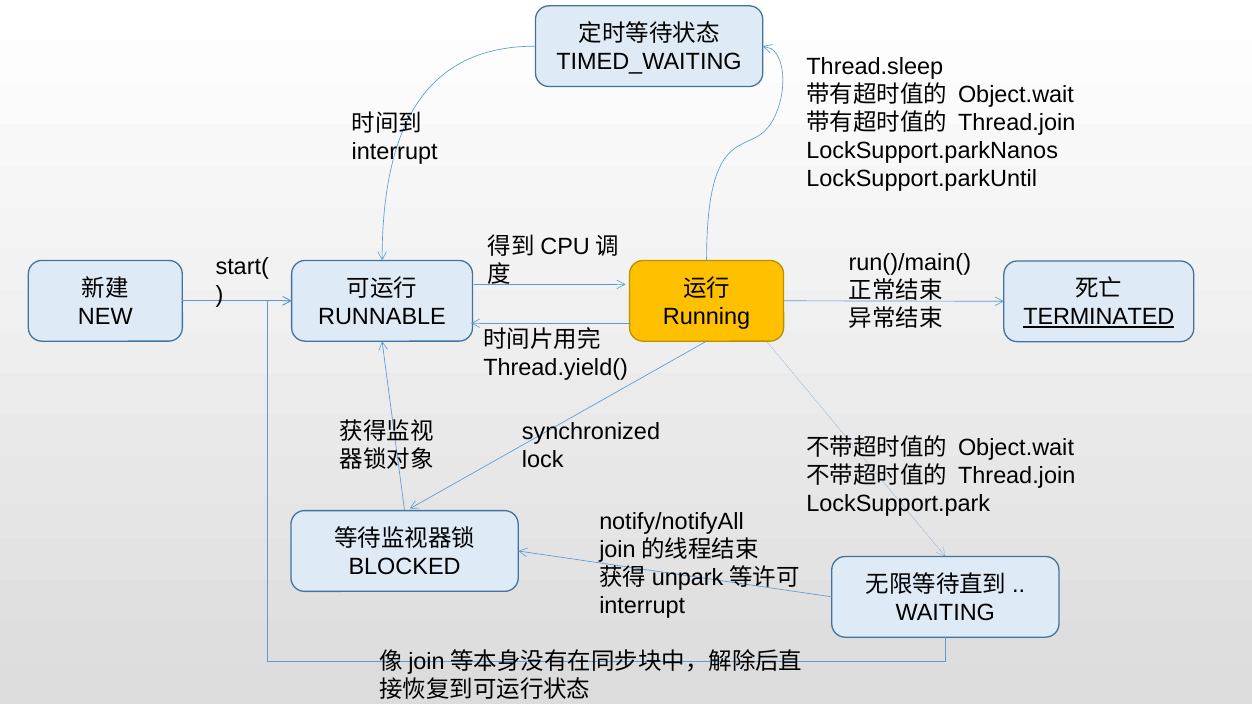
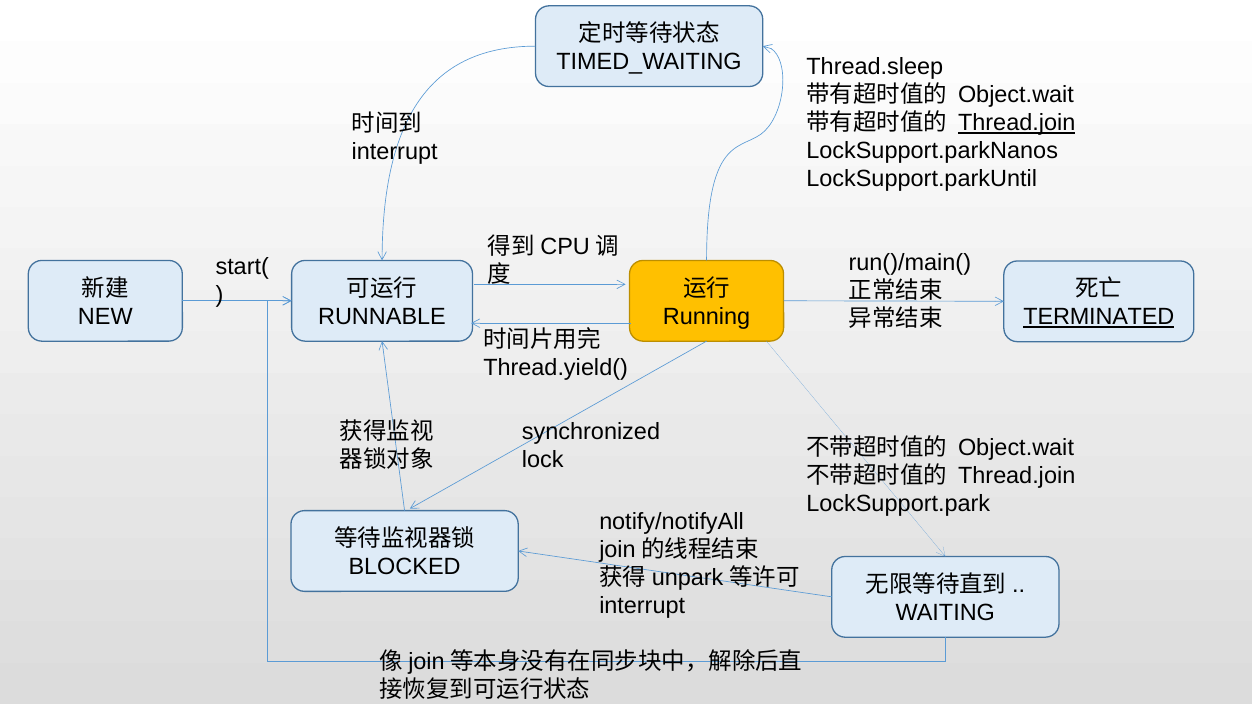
Thread.join at (1017, 123) underline: none -> present
